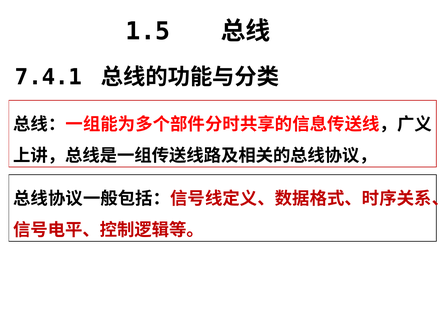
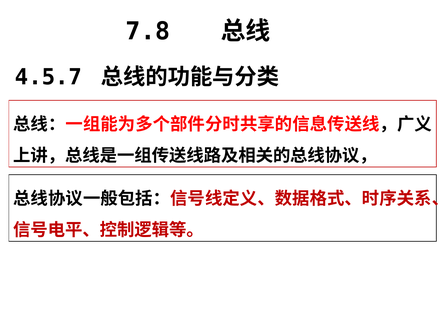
1.5: 1.5 -> 7.8
7.4.1: 7.4.1 -> 4.5.7
